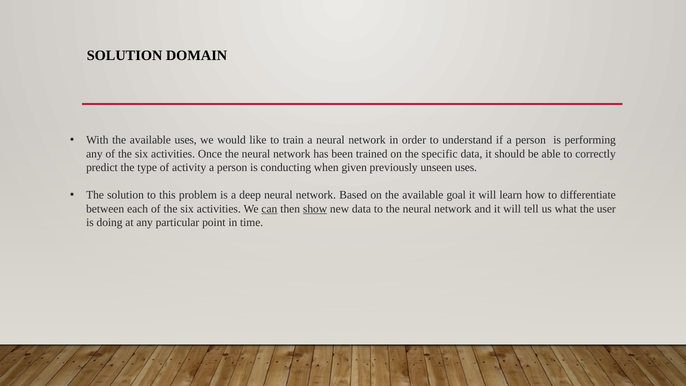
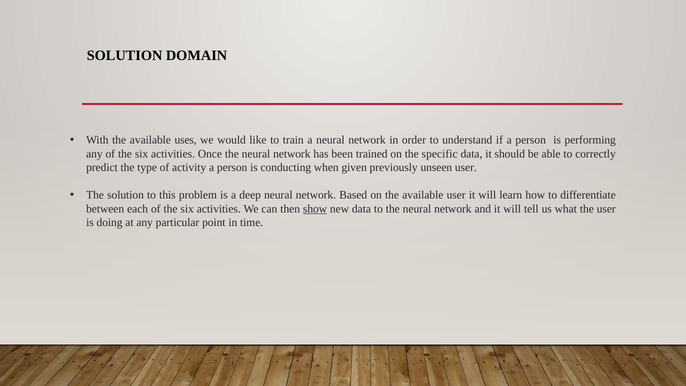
unseen uses: uses -> user
available goal: goal -> user
can underline: present -> none
